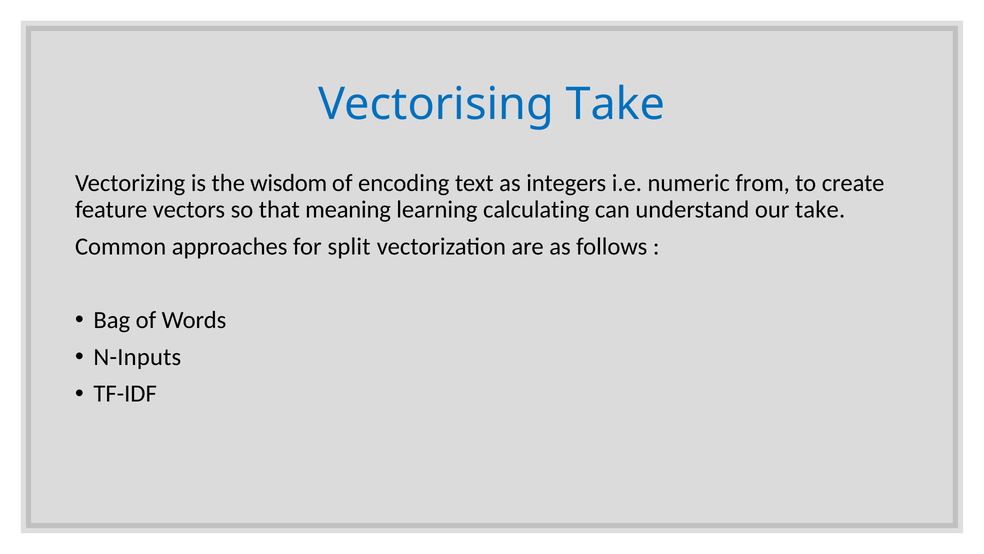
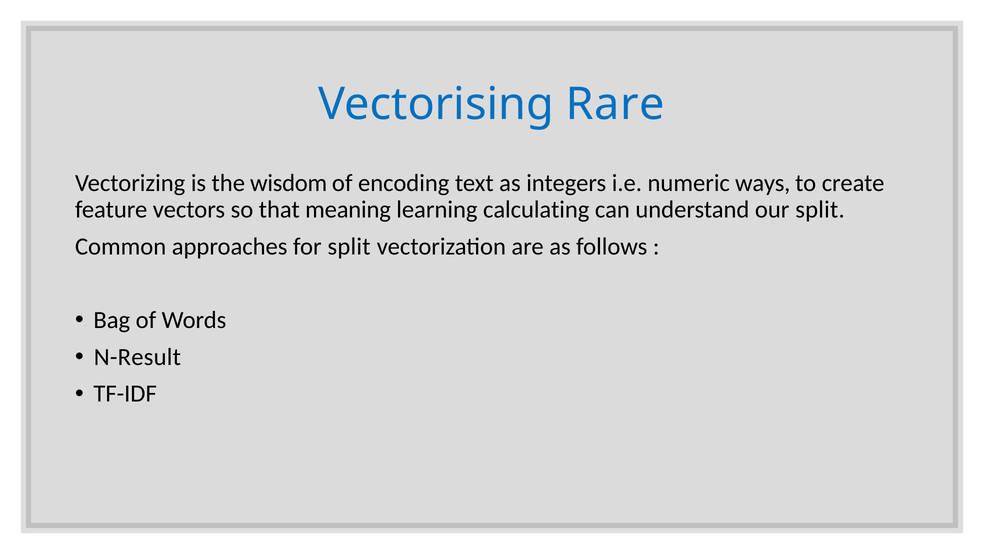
Vectorising Take: Take -> Rare
from: from -> ways
our take: take -> split
N-Inputs: N-Inputs -> N-Result
